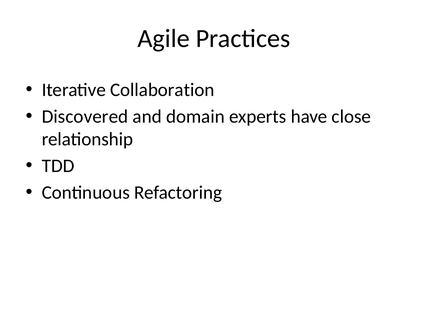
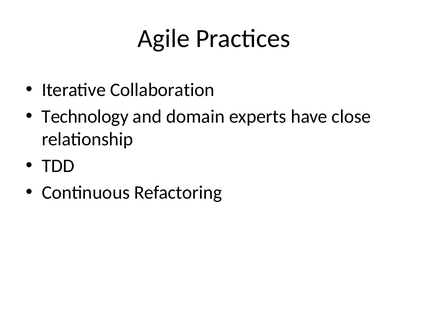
Discovered: Discovered -> Technology
